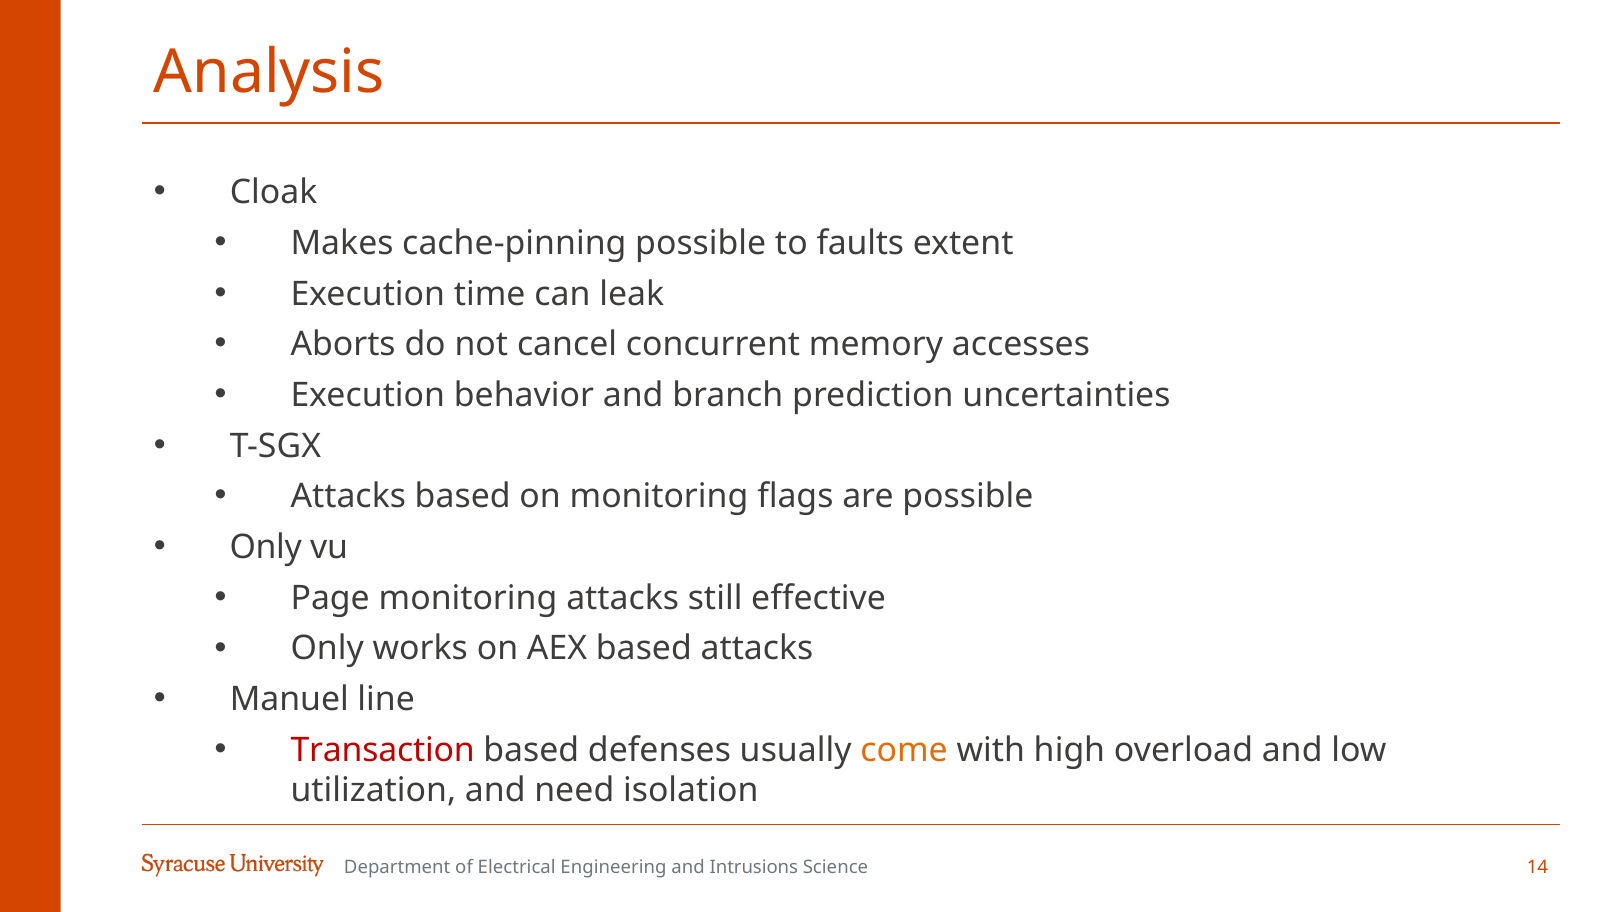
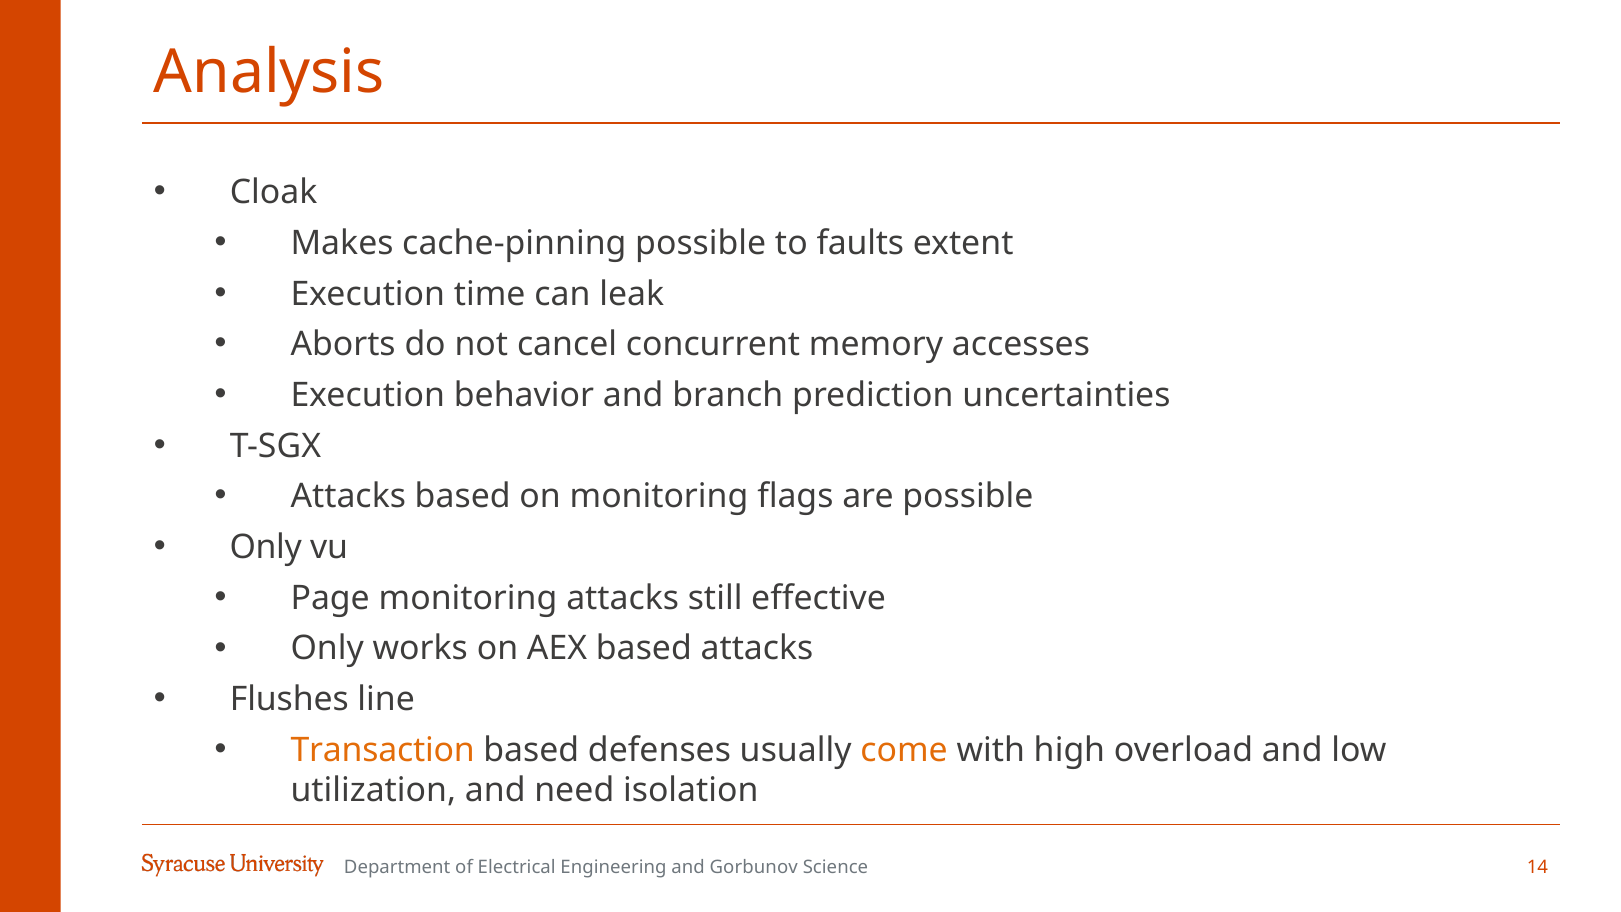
Manuel: Manuel -> Flushes
Transaction colour: red -> orange
Intrusions: Intrusions -> Gorbunov
